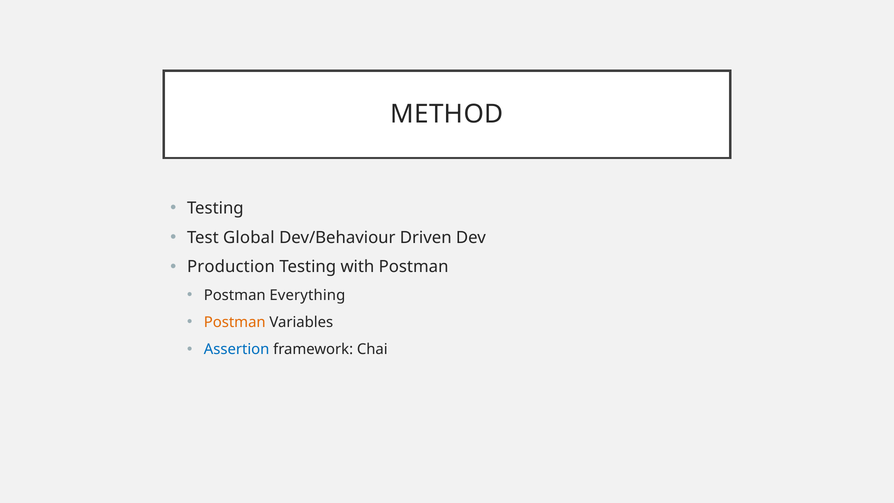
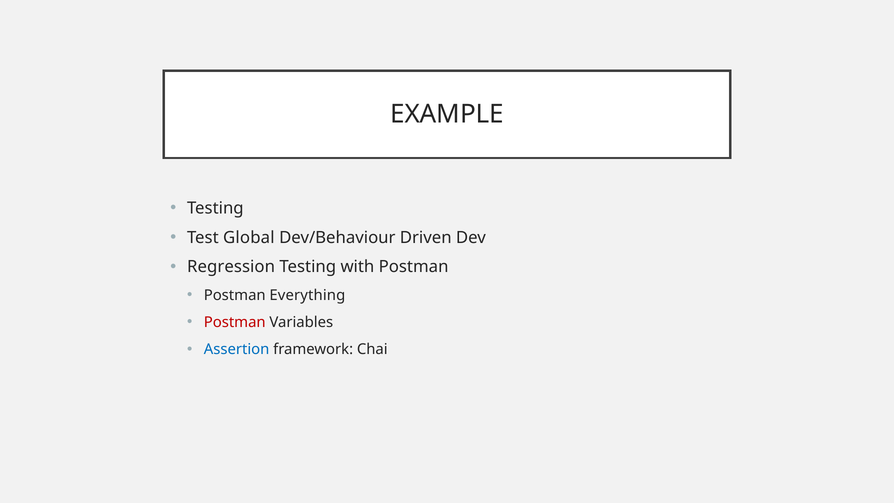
METHOD: METHOD -> EXAMPLE
Production: Production -> Regression
Postman at (235, 322) colour: orange -> red
